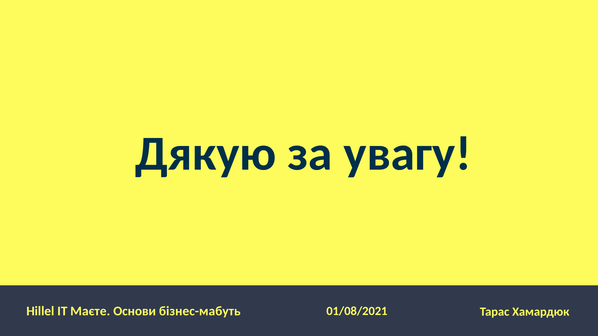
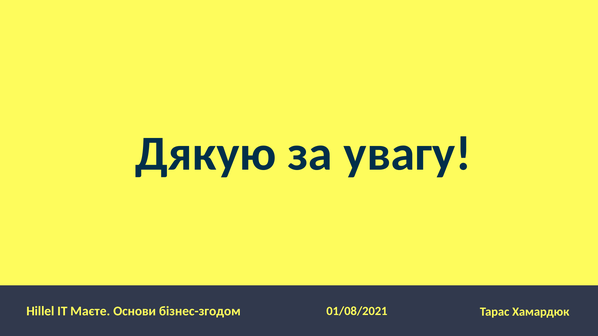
бізнес-мабуть: бізнес-мабуть -> бізнес-згодом
